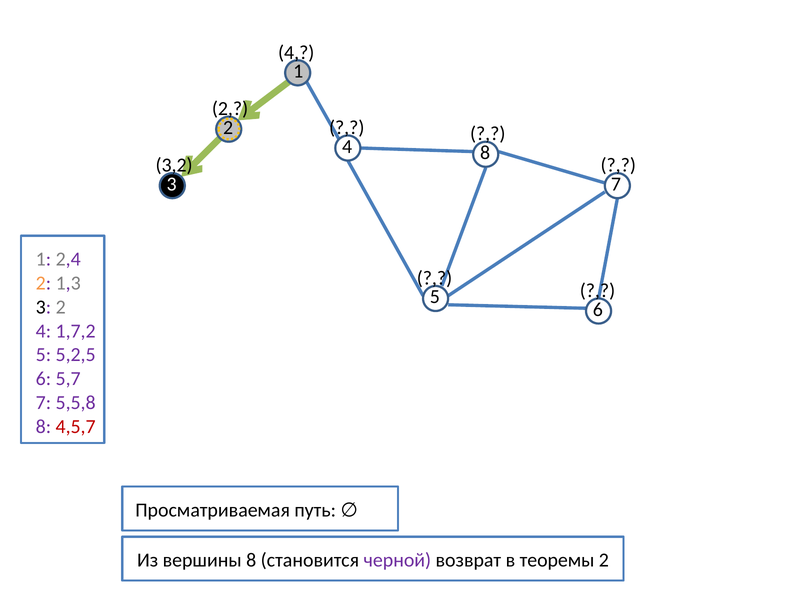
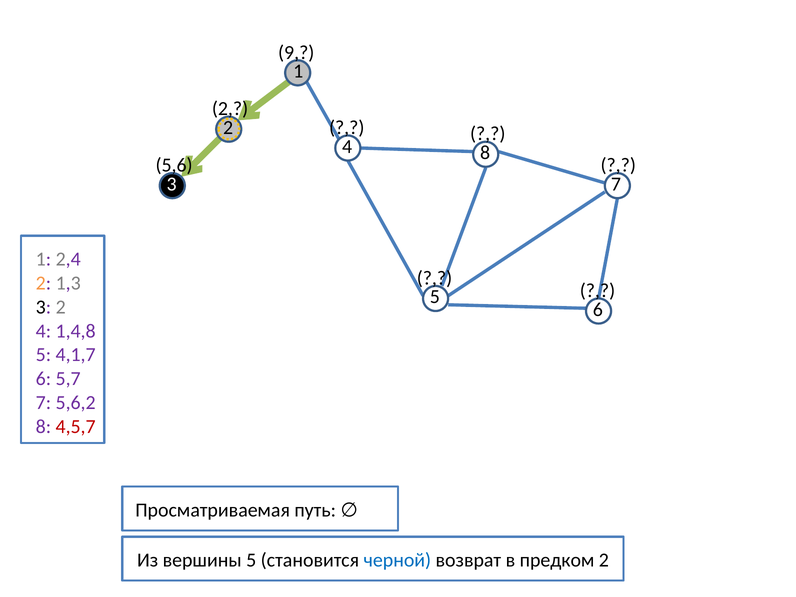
4 at (296, 52): 4 -> 9
3,2: 3,2 -> 5,6
1,7,2: 1,7,2 -> 1,4,8
5,2,5: 5,2,5 -> 4,1,7
5,5,8: 5,5,8 -> 5,6,2
вершины 8: 8 -> 5
черной colour: purple -> blue
теоремы: теоремы -> предком
